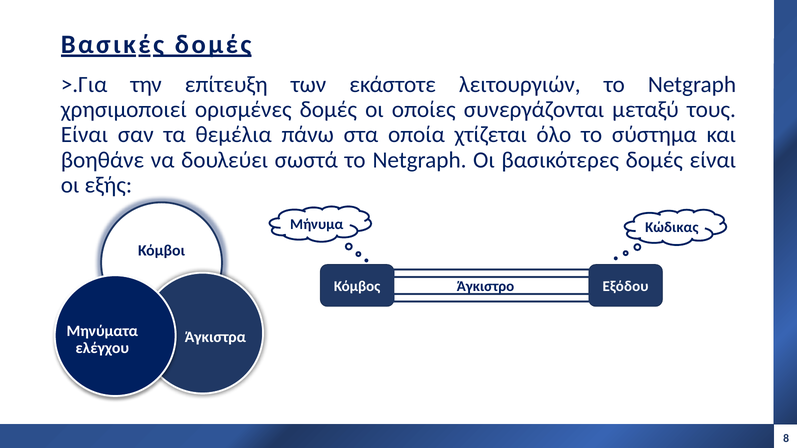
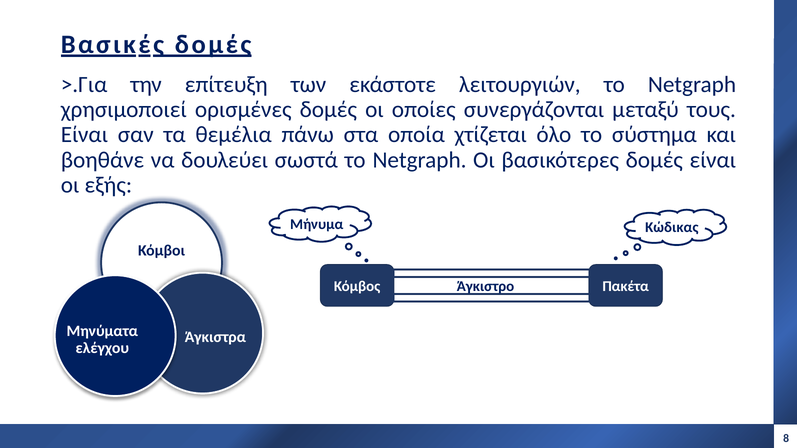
Εξόδου: Εξόδου -> Πακέτα
